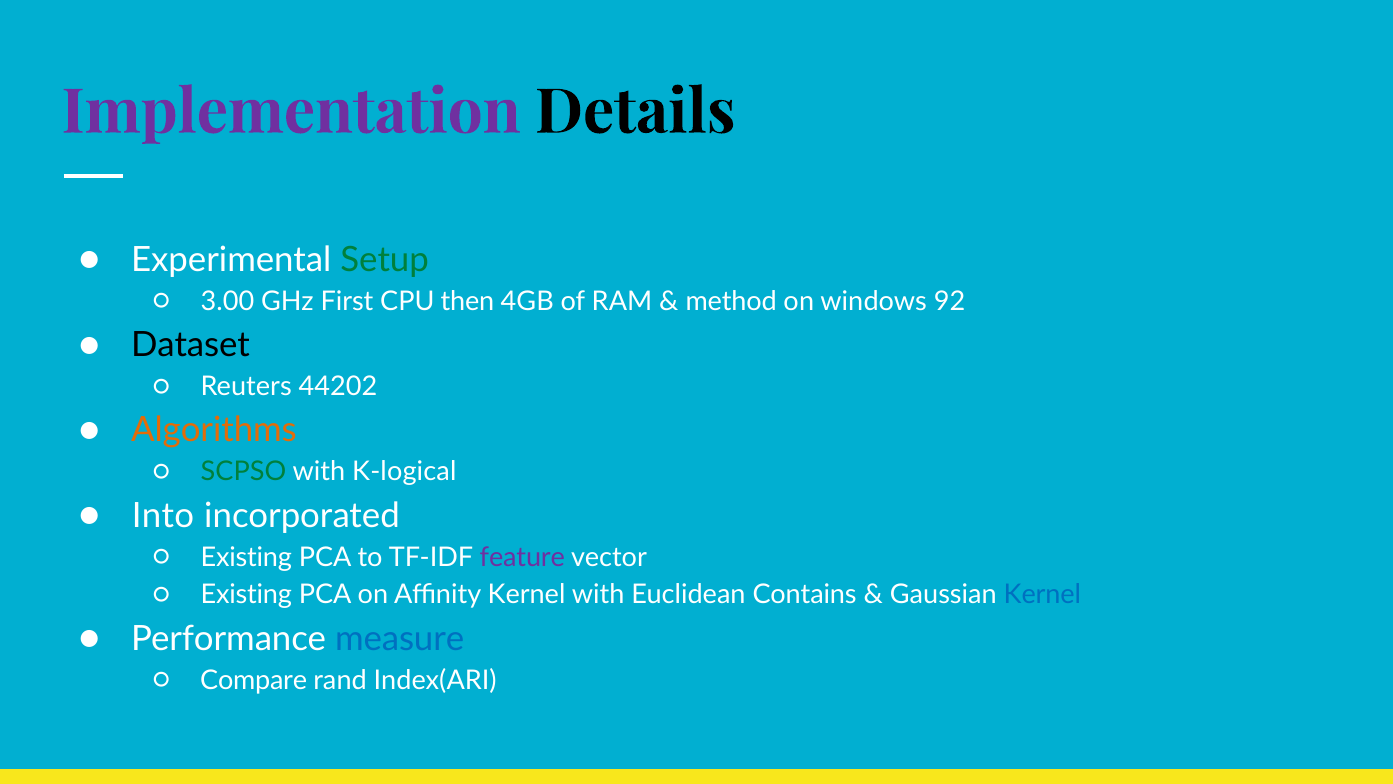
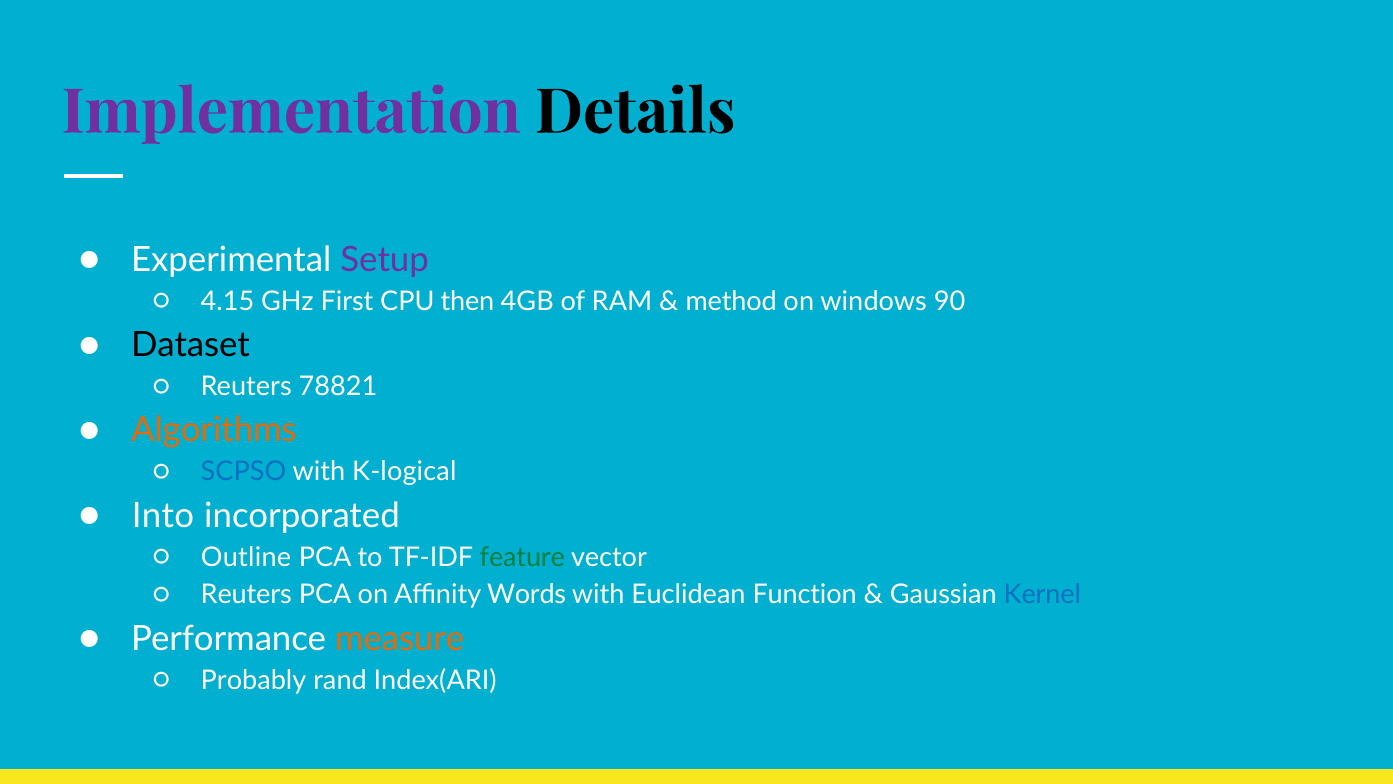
Setup colour: green -> purple
3.00: 3.00 -> 4.15
92: 92 -> 90
44202: 44202 -> 78821
SCPSO colour: green -> blue
Existing at (246, 557): Existing -> Outline
feature colour: purple -> green
Existing at (246, 594): Existing -> Reuters
Affinity Kernel: Kernel -> Words
Contains: Contains -> Function
measure colour: blue -> orange
Compare: Compare -> Probably
